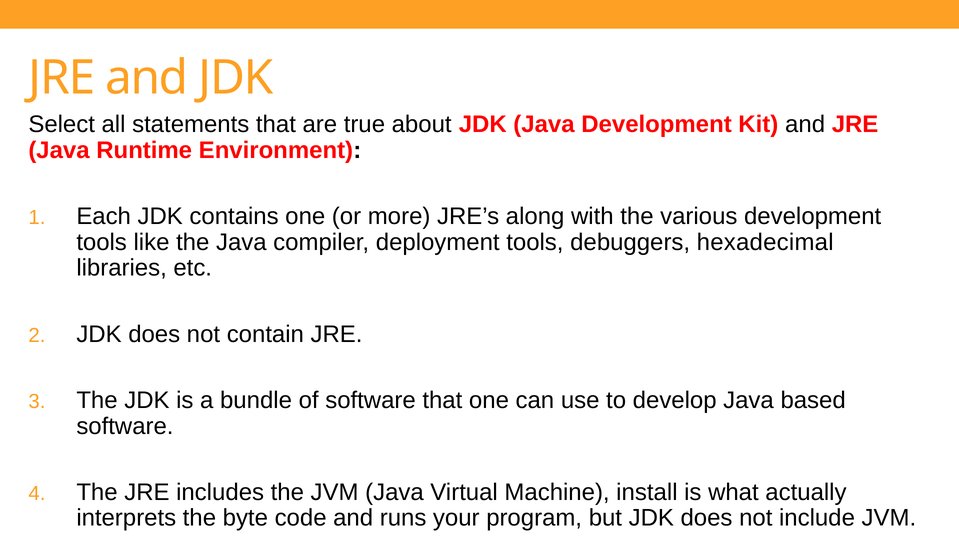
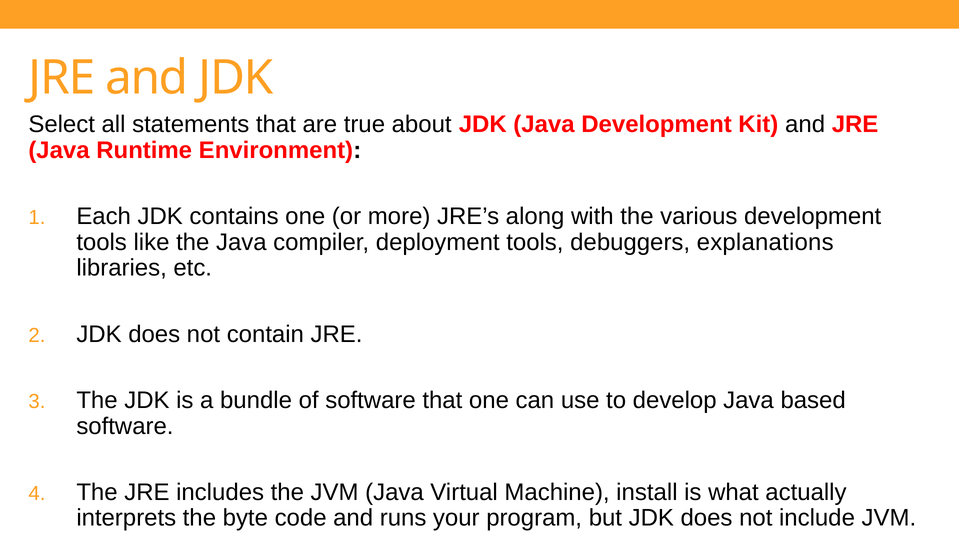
hexadecimal: hexadecimal -> explanations
